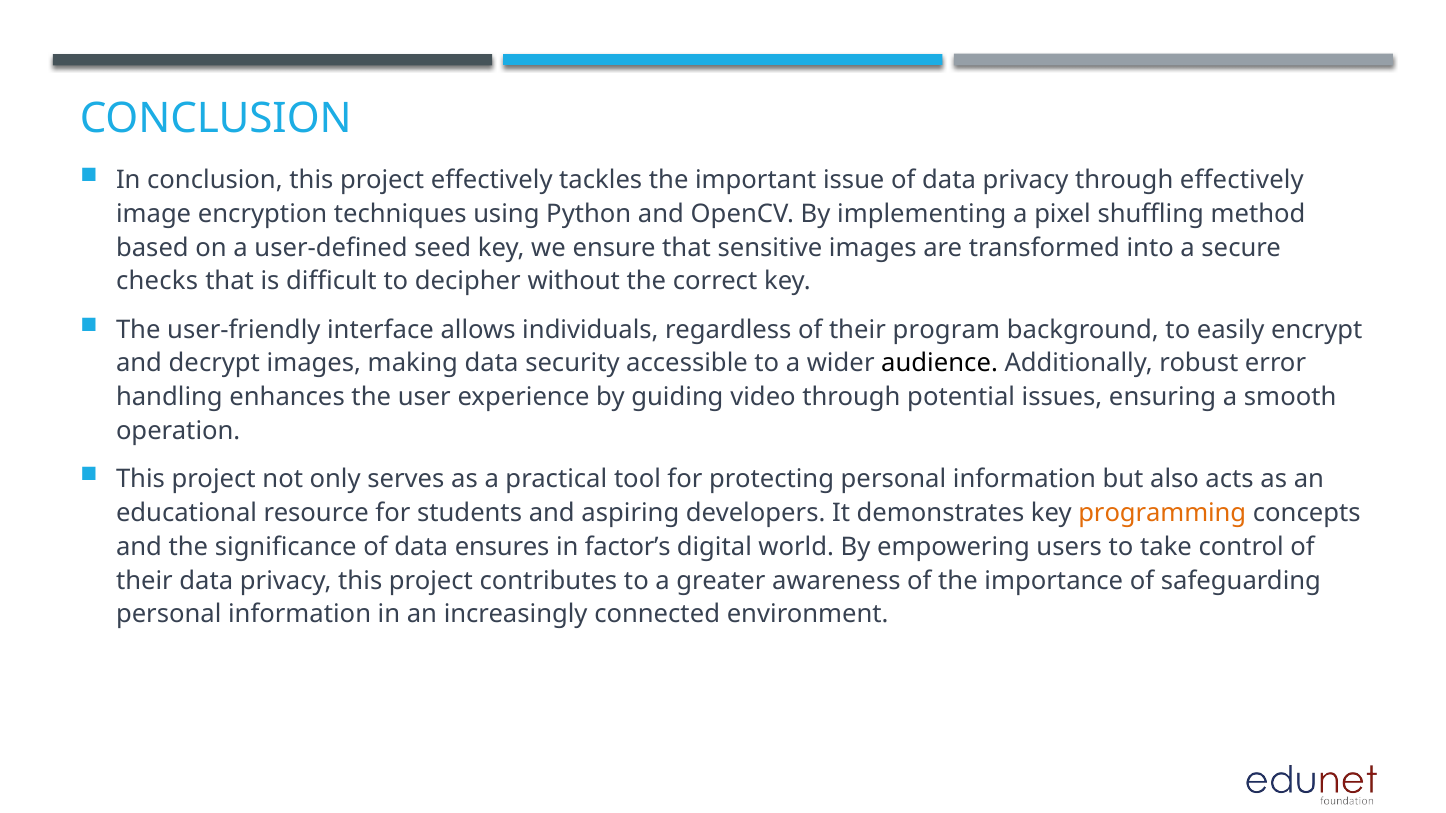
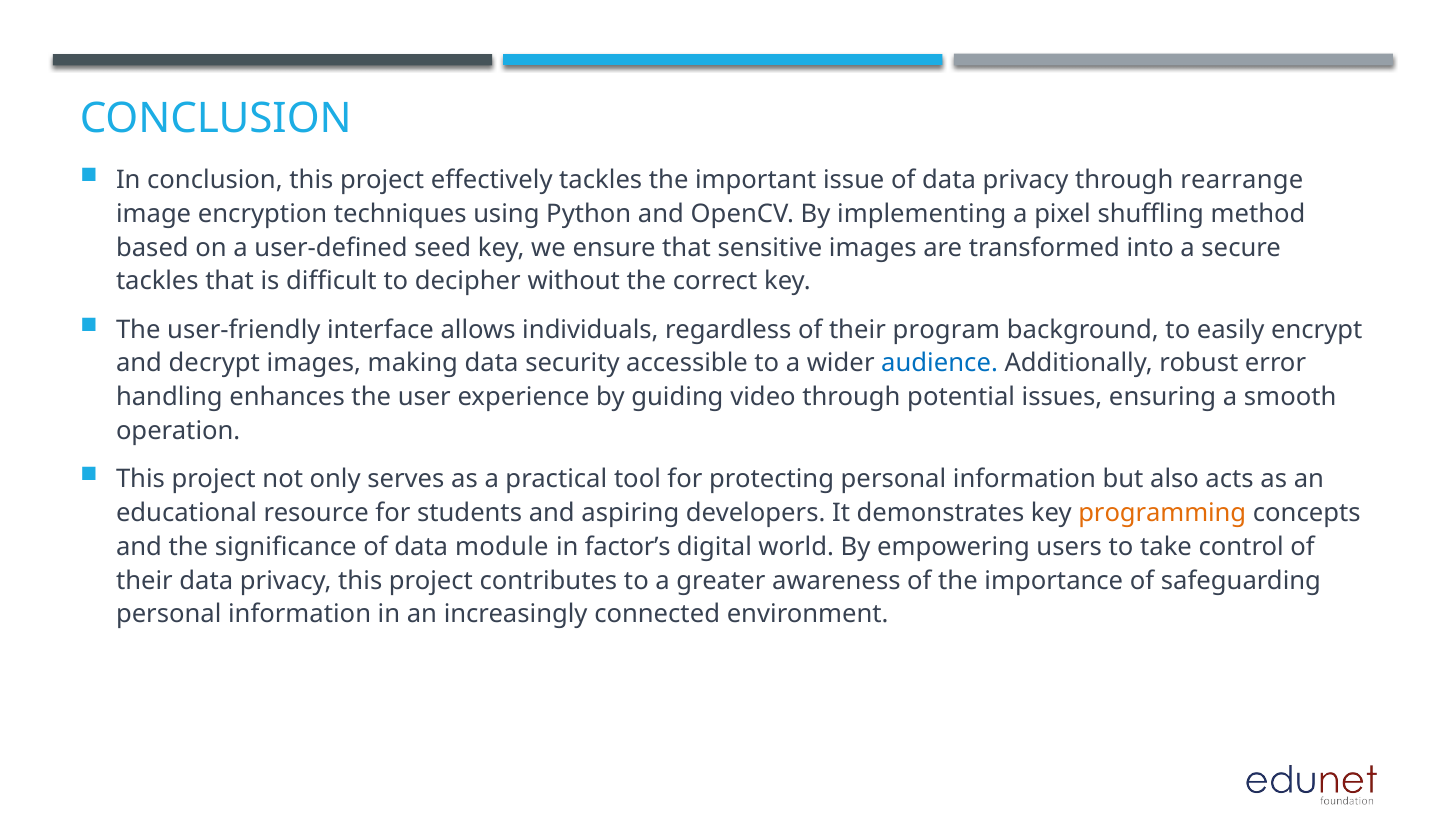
through effectively: effectively -> rearrange
checks at (157, 282): checks -> tackles
audience colour: black -> blue
ensures: ensures -> module
